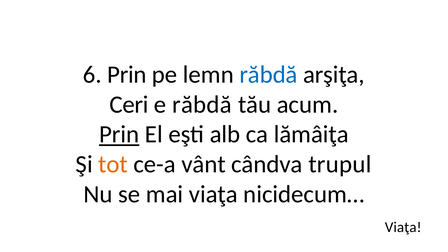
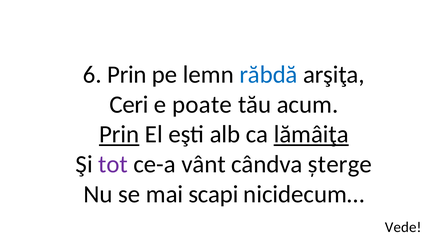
e răbdă: răbdă -> poate
lămâiţa underline: none -> present
tot colour: orange -> purple
trupul: trupul -> șterge
mai viaţa: viaţa -> scapi
Viaţa at (403, 227): Viaţa -> Vede
